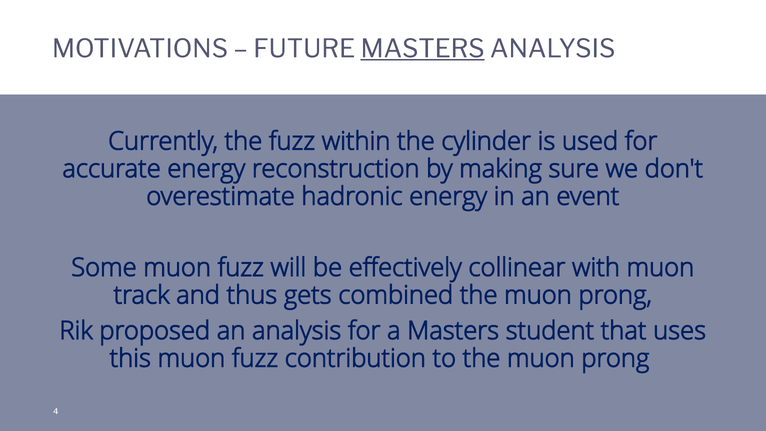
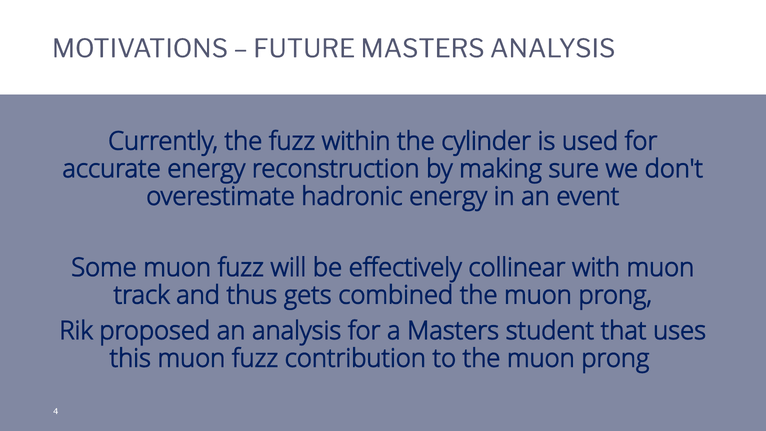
MASTERS at (423, 49) underline: present -> none
